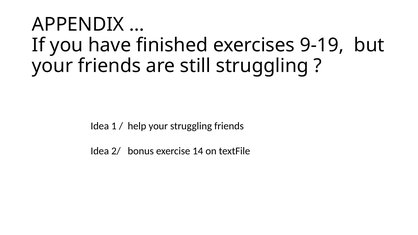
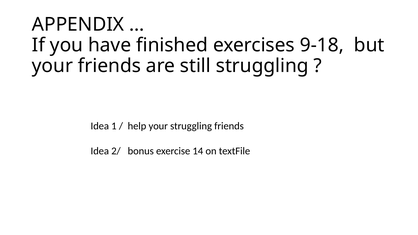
9-19: 9-19 -> 9-18
